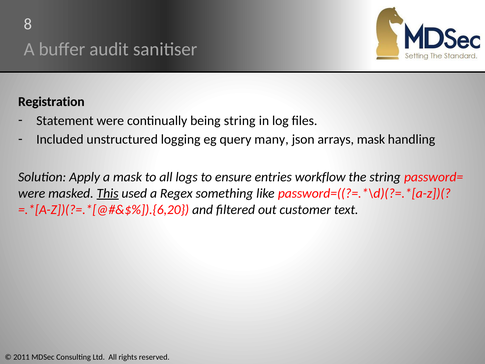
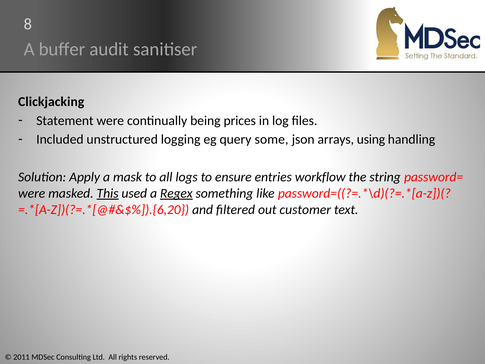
Registration: Registration -> Clickjacking
being string: string -> prices
many: many -> some
arrays mask: mask -> using
Regex underline: none -> present
